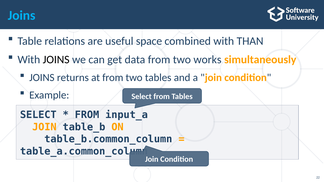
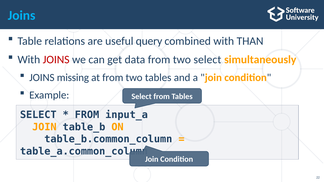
space: space -> query
JOINS at (56, 60) colour: black -> red
two works: works -> select
returns: returns -> missing
